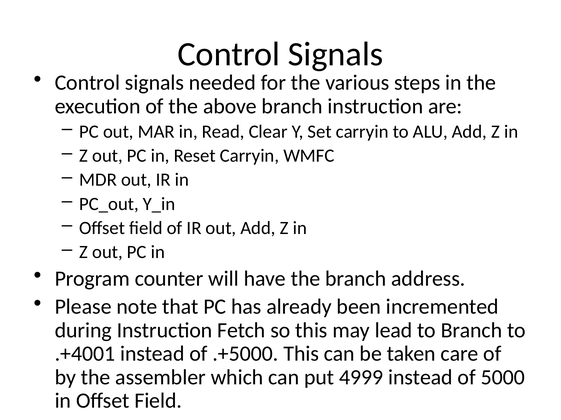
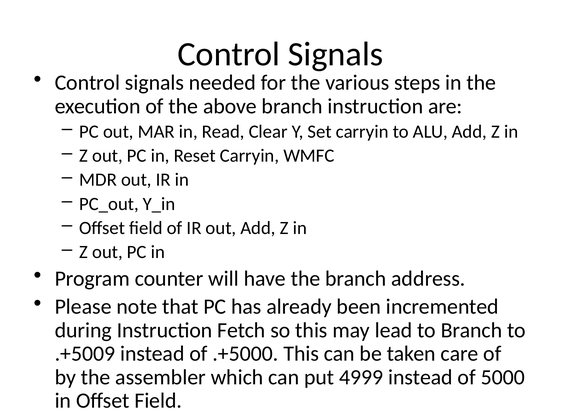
.+4001: .+4001 -> .+5009
